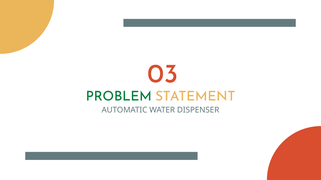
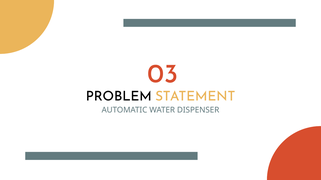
PROBLEM colour: green -> black
